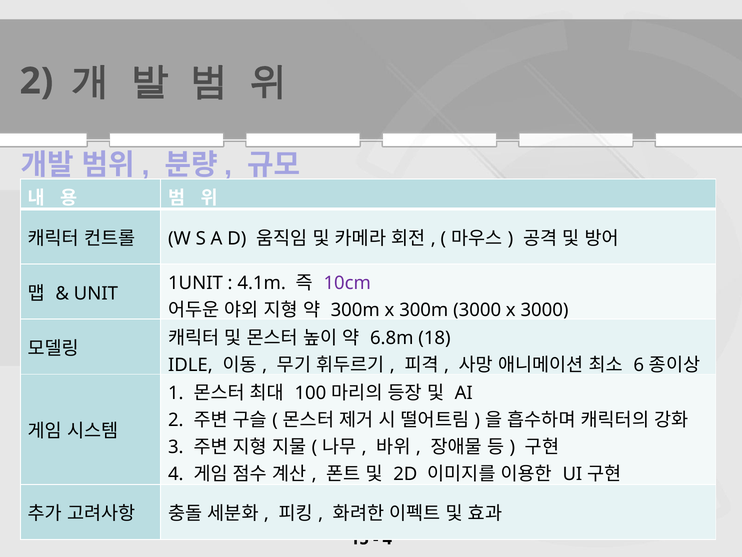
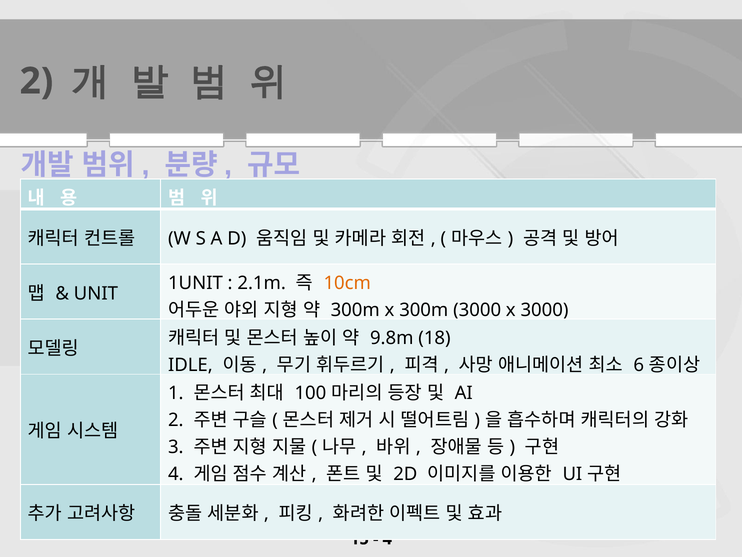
4.1m: 4.1m -> 2.1m
10cm colour: purple -> orange
6.8m: 6.8m -> 9.8m
